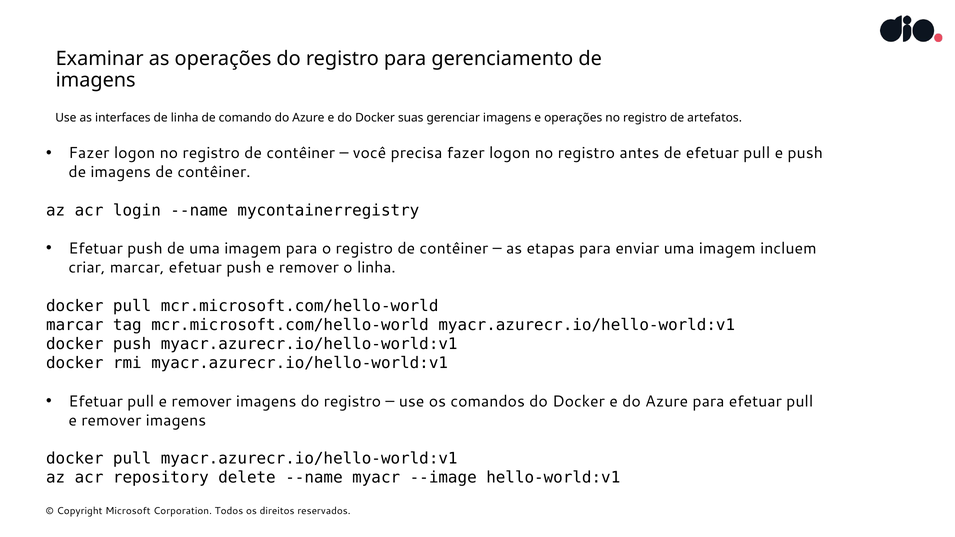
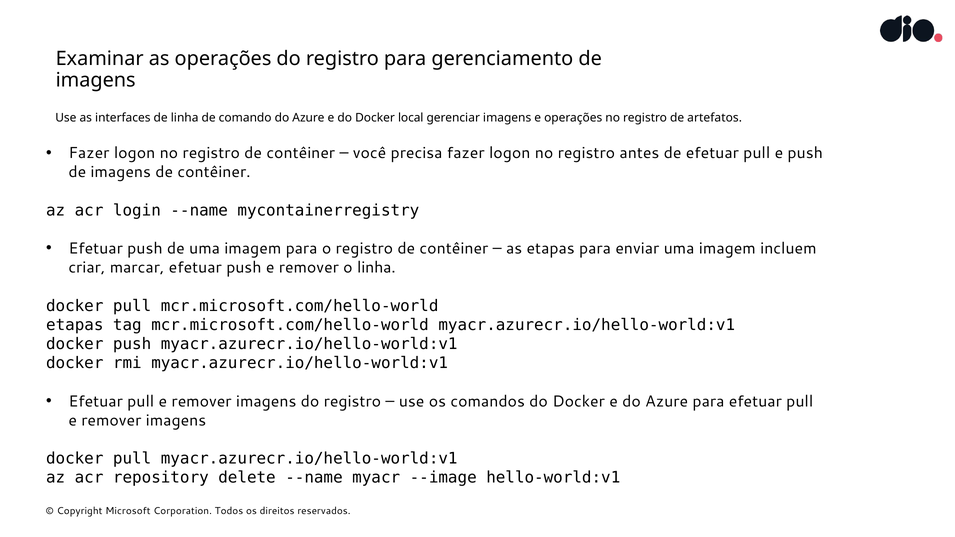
suas: suas -> local
marcar at (75, 325): marcar -> etapas
